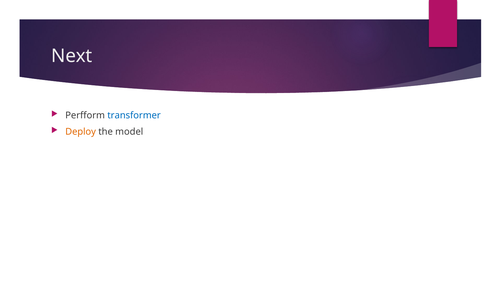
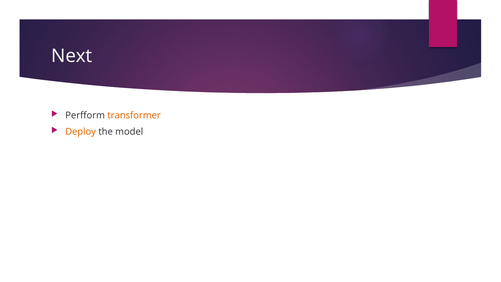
transformer colour: blue -> orange
